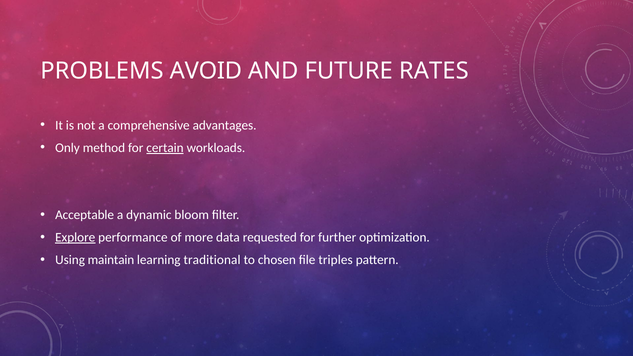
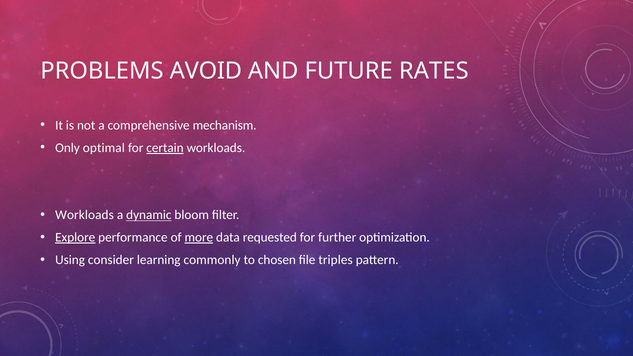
advantages: advantages -> mechanism
method: method -> optimal
Acceptable at (85, 215): Acceptable -> Workloads
dynamic underline: none -> present
more underline: none -> present
maintain: maintain -> consider
traditional: traditional -> commonly
